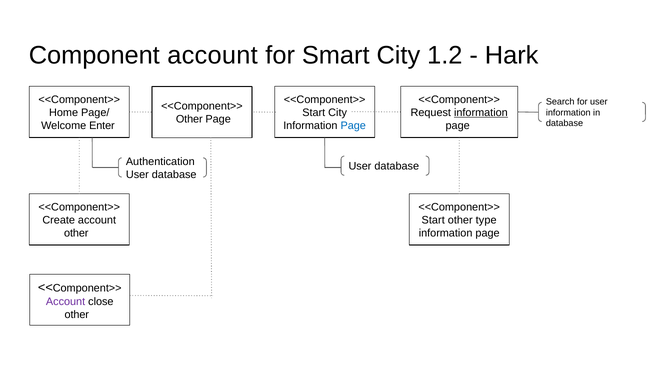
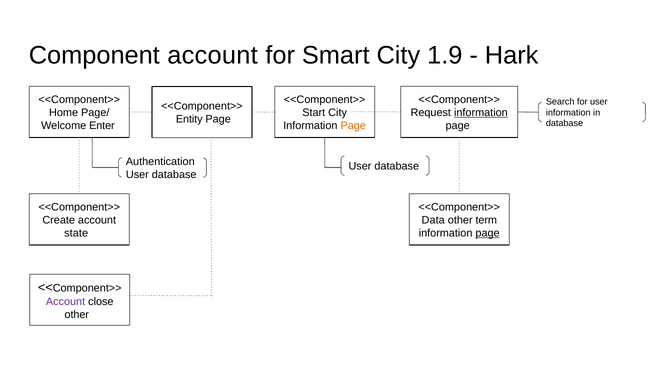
1.2: 1.2 -> 1.9
Other at (189, 119): Other -> Entity
Page at (353, 126) colour: blue -> orange
Start at (433, 220): Start -> Data
type: type -> term
other at (76, 233): other -> state
page at (488, 233) underline: none -> present
